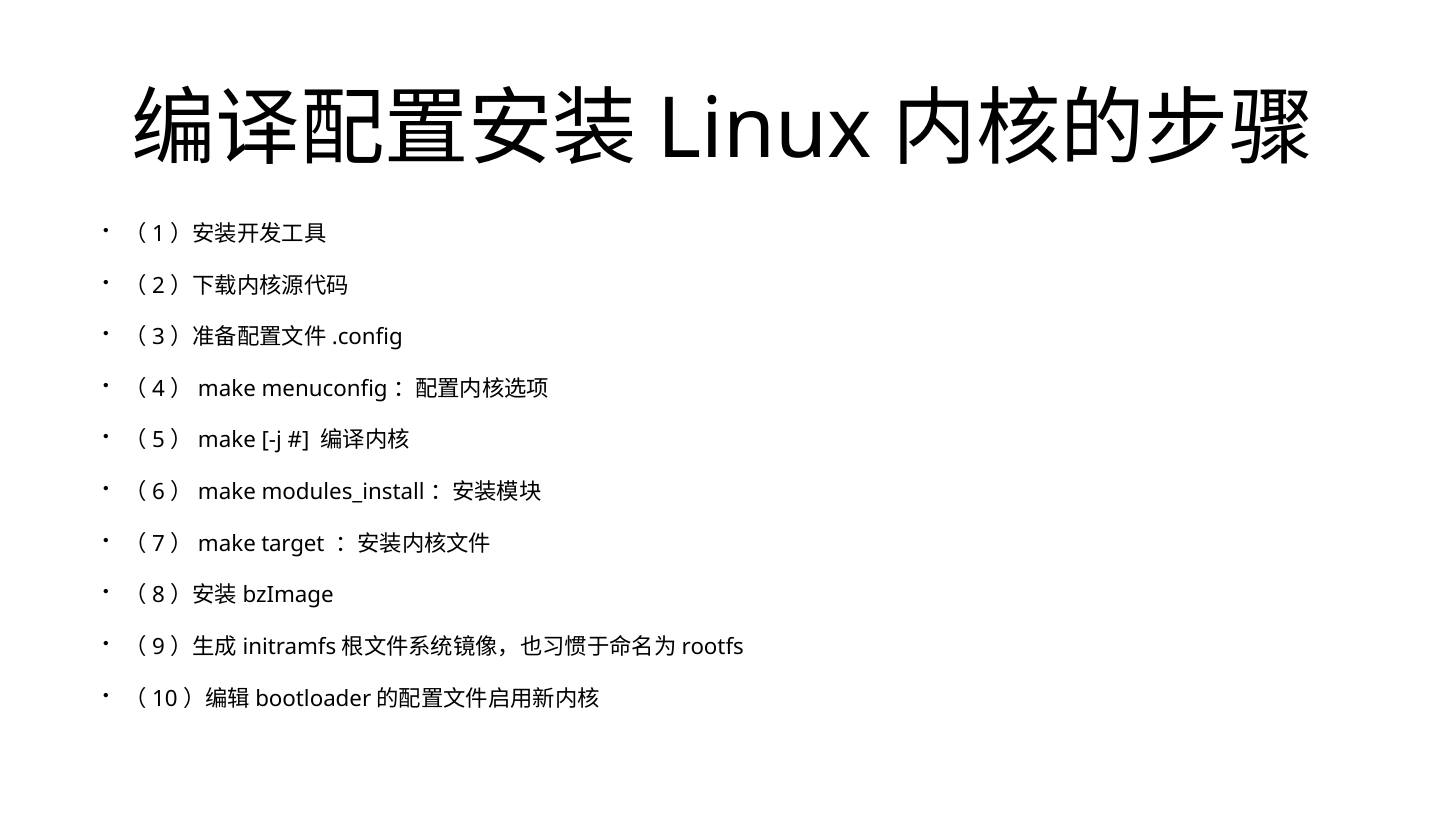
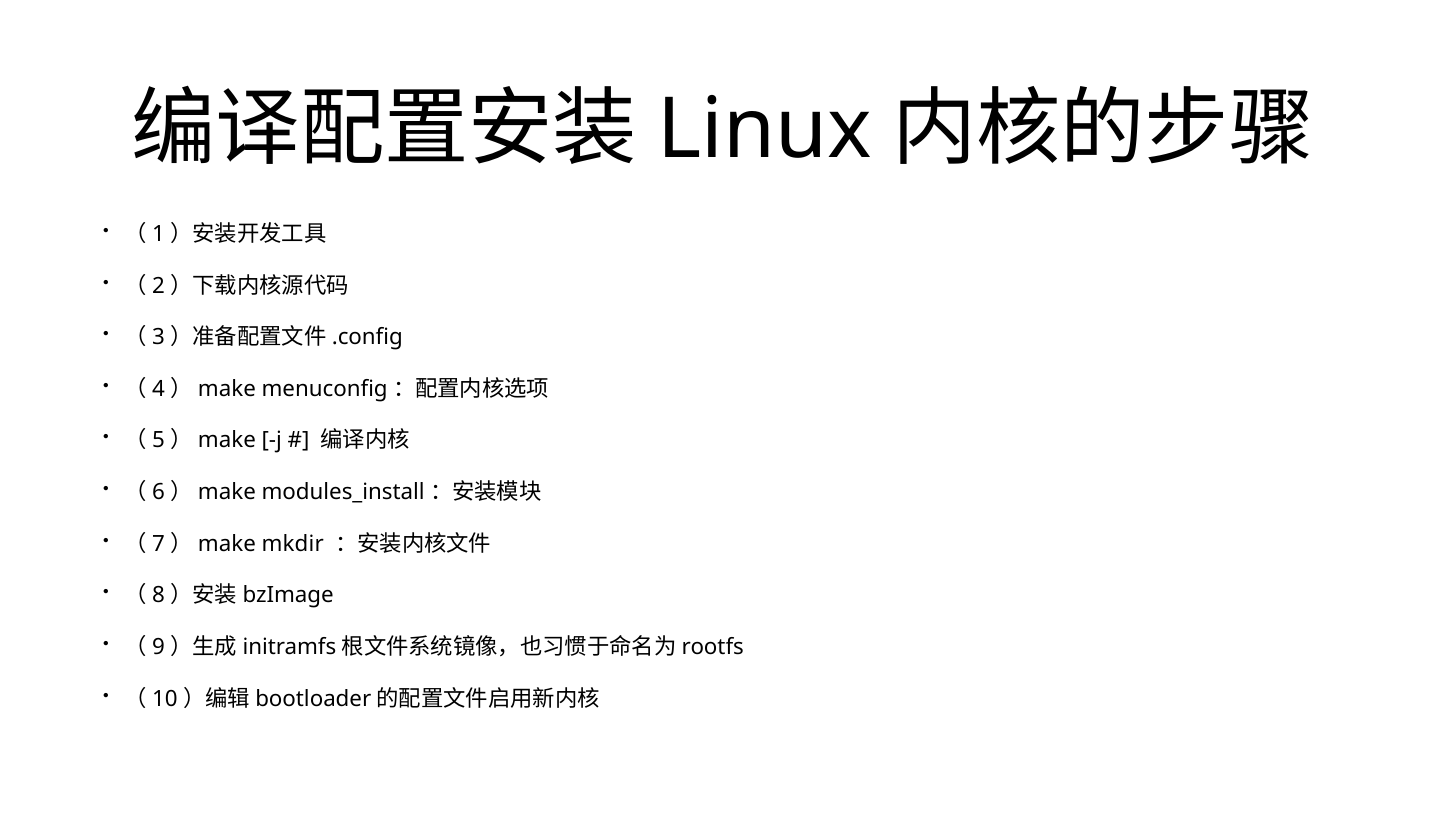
target: target -> mkdir
